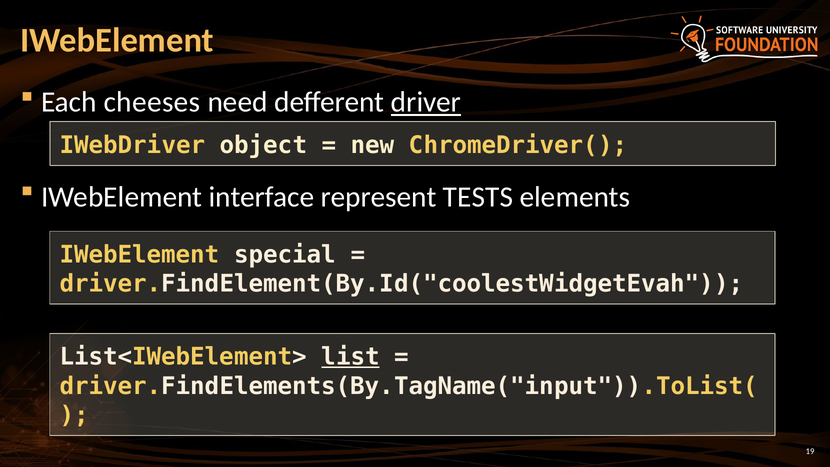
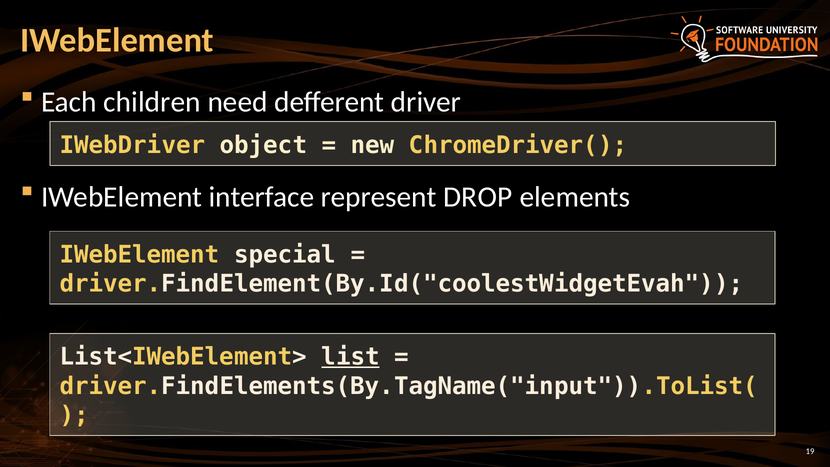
cheeses: cheeses -> children
driver underline: present -> none
TESTS: TESTS -> DROP
